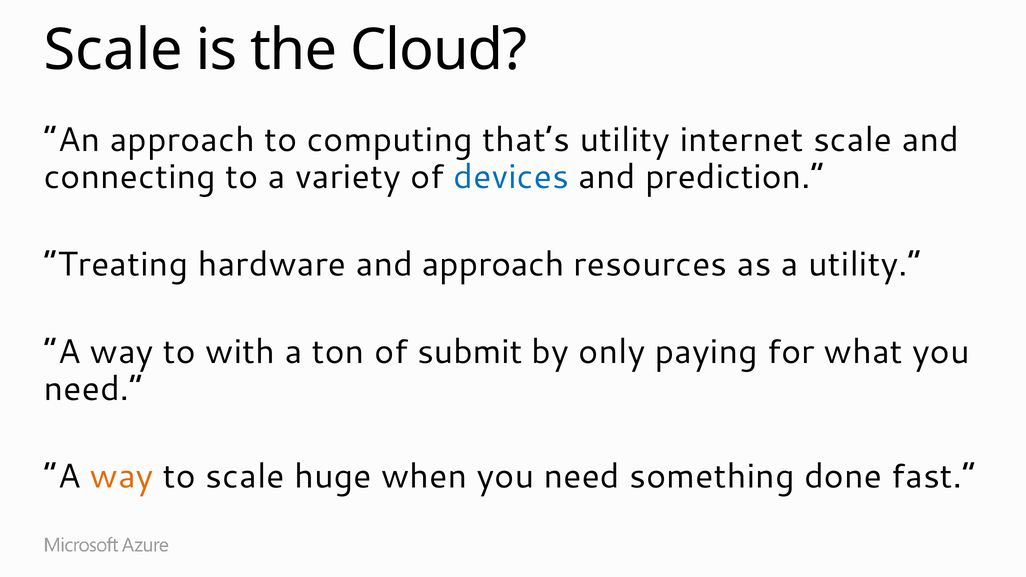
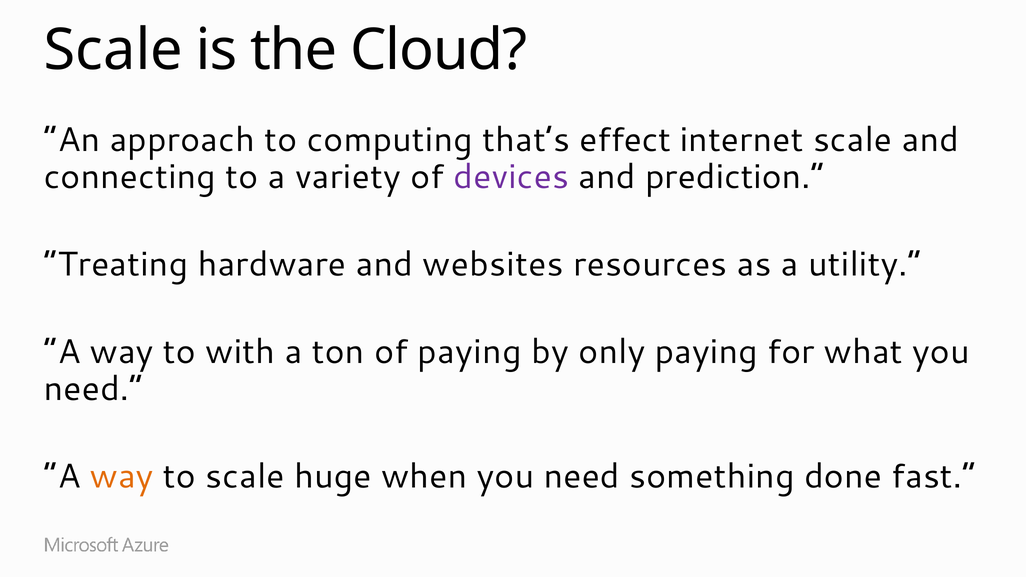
that’s utility: utility -> effect
devices colour: blue -> purple
and approach: approach -> websites
of submit: submit -> paying
